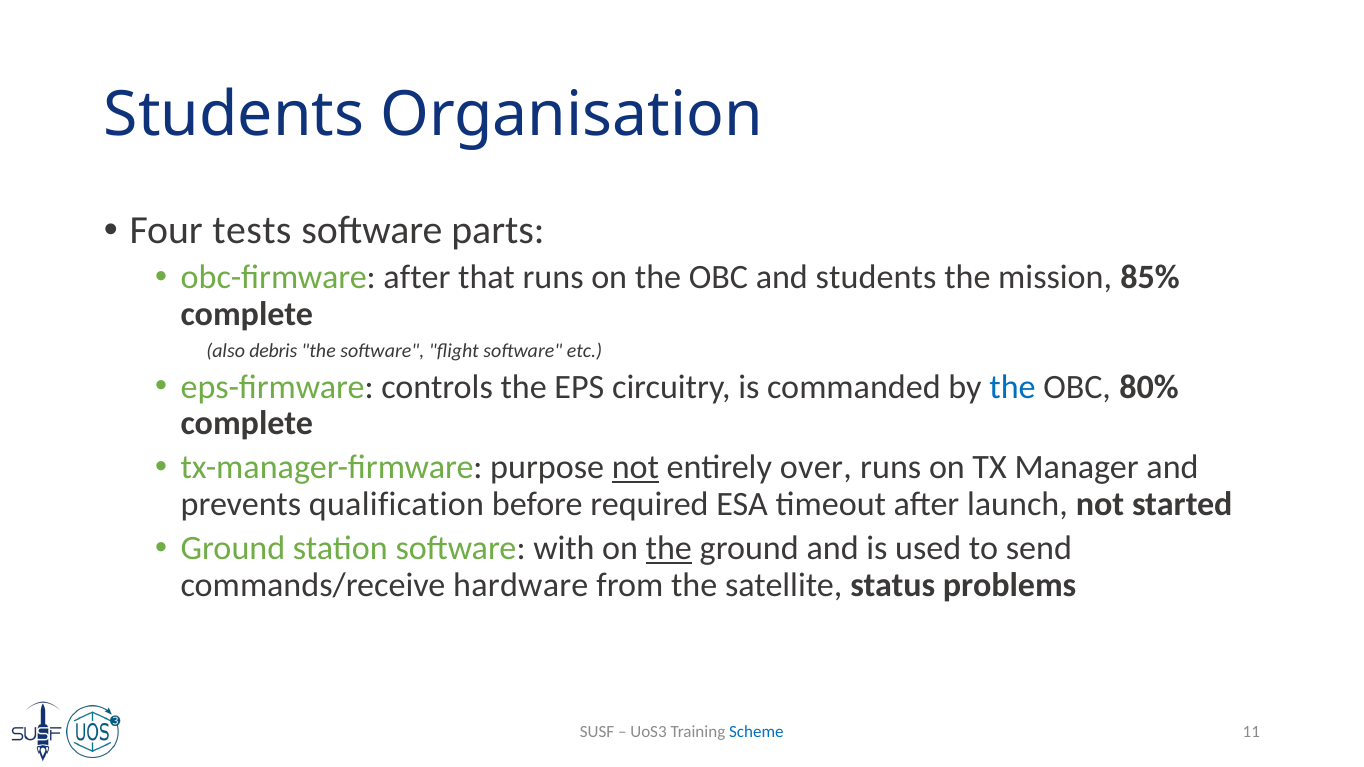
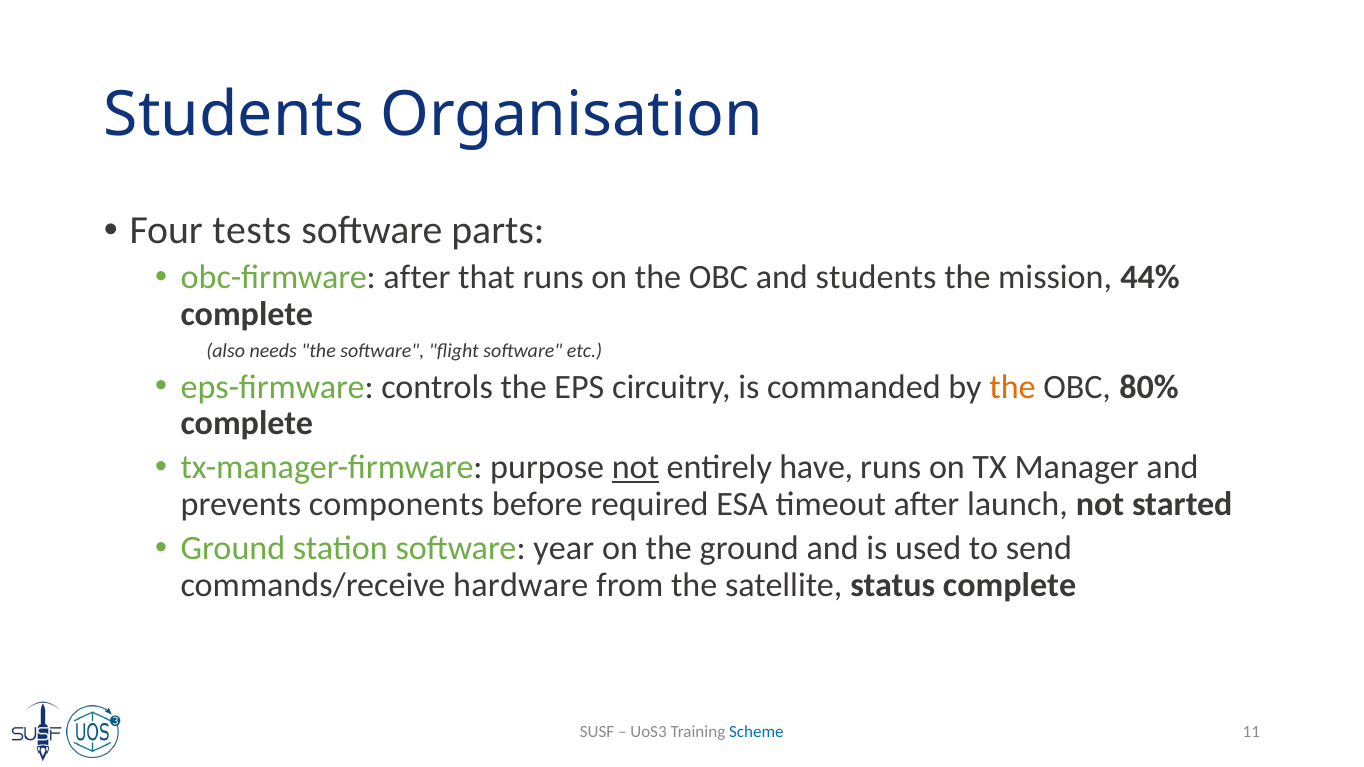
85%: 85% -> 44%
debris: debris -> needs
the at (1012, 387) colour: blue -> orange
over: over -> have
qualification: qualification -> components
with: with -> year
the at (669, 548) underline: present -> none
status problems: problems -> complete
